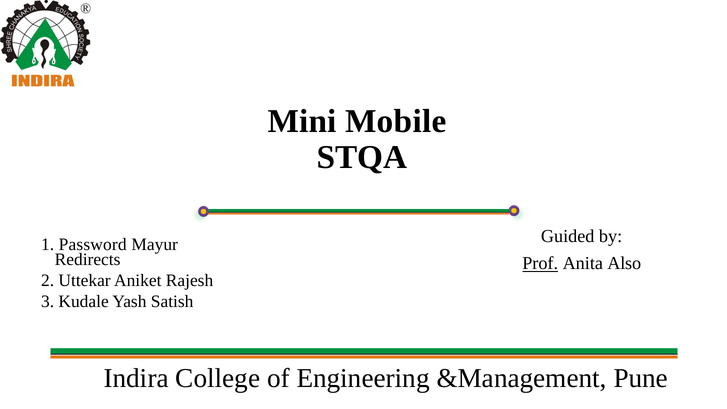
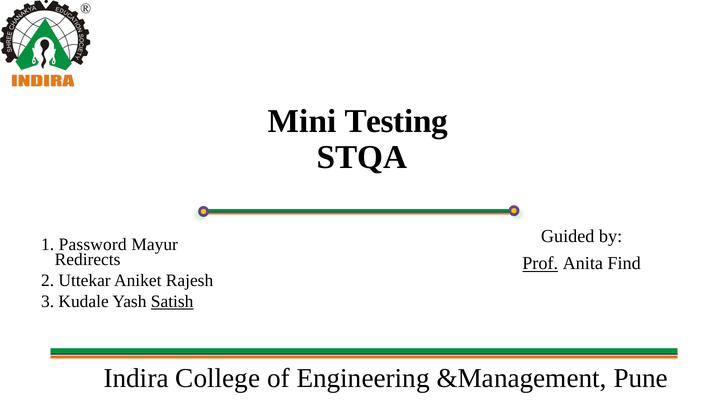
Mobile: Mobile -> Testing
Also: Also -> Find
Satish underline: none -> present
